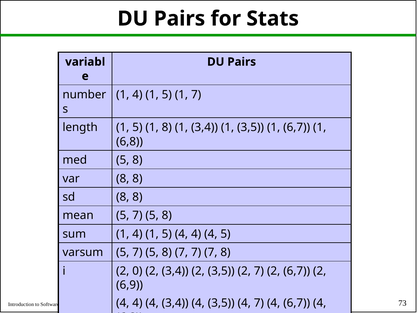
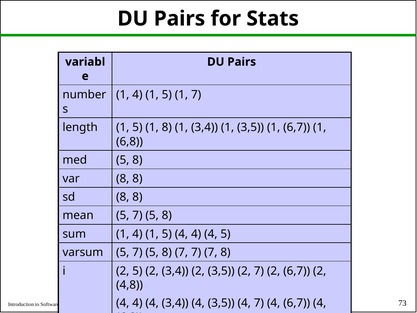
2 0: 0 -> 5
6,9: 6,9 -> 4,8
